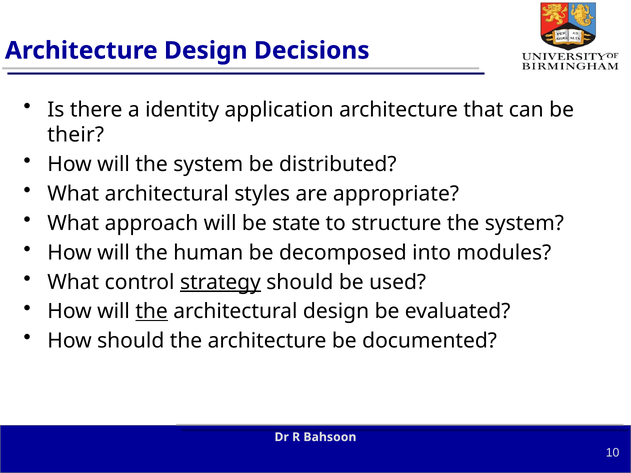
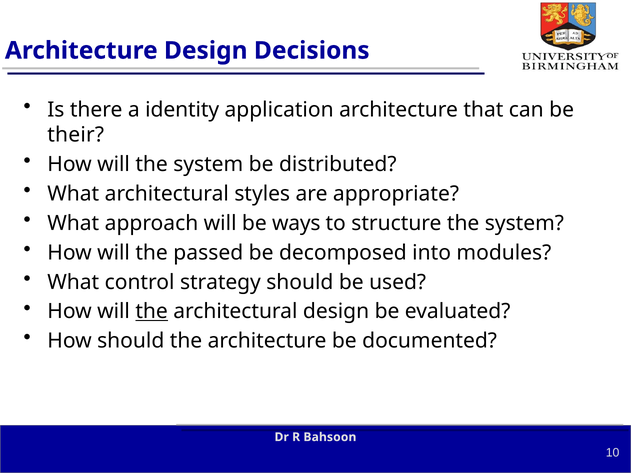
state: state -> ways
human: human -> passed
strategy underline: present -> none
